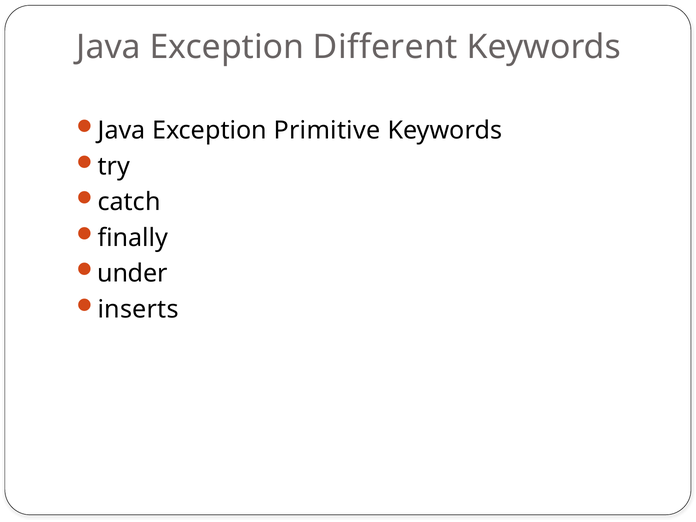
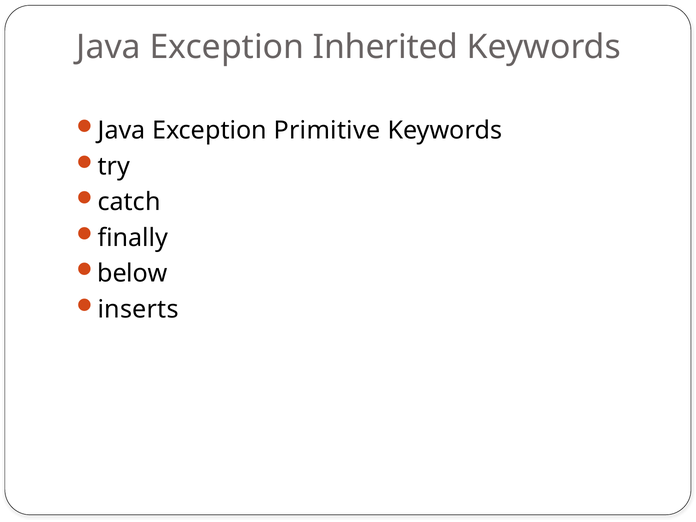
Different: Different -> Inherited
under: under -> below
